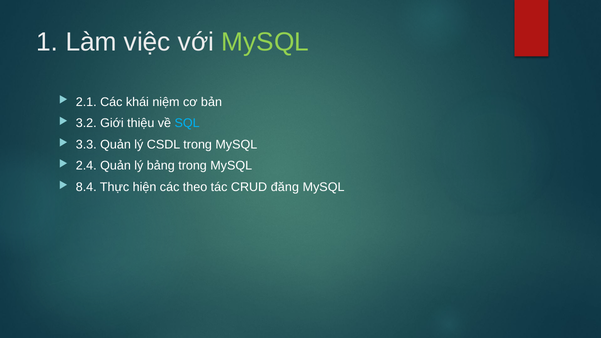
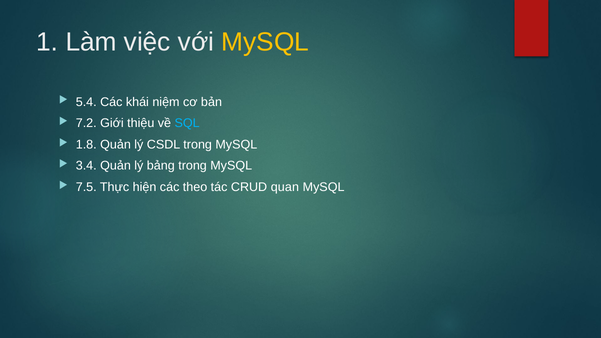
MySQL at (265, 42) colour: light green -> yellow
2.1: 2.1 -> 5.4
3.2: 3.2 -> 7.2
3.3: 3.3 -> 1.8
2.4: 2.4 -> 3.4
8.4: 8.4 -> 7.5
đăng: đăng -> quan
